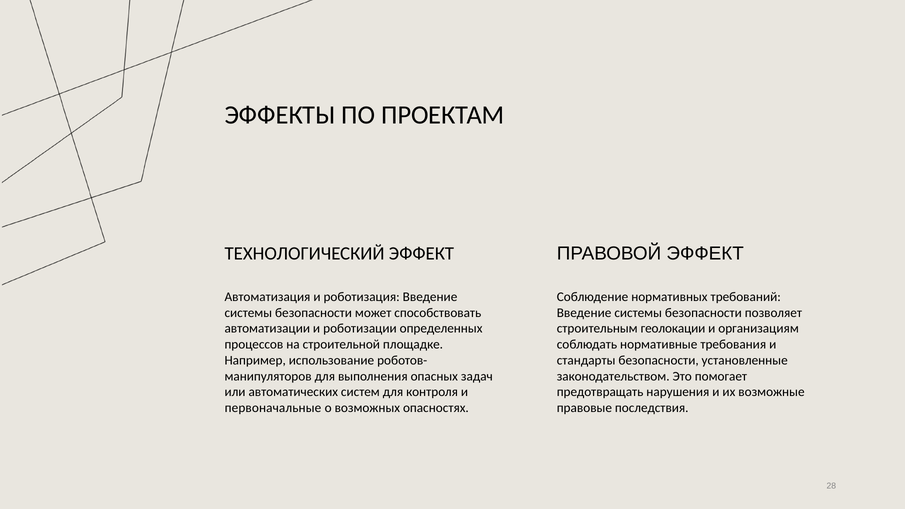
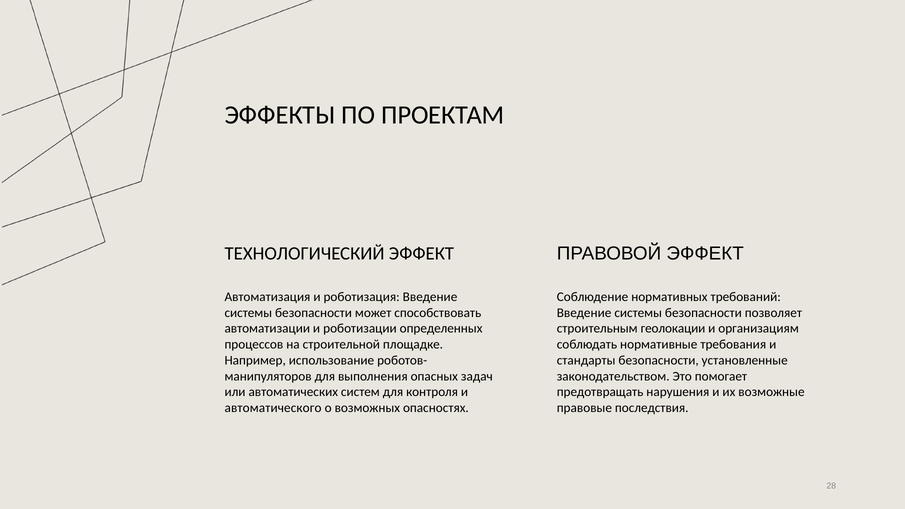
первоначальные: первоначальные -> автоматического
